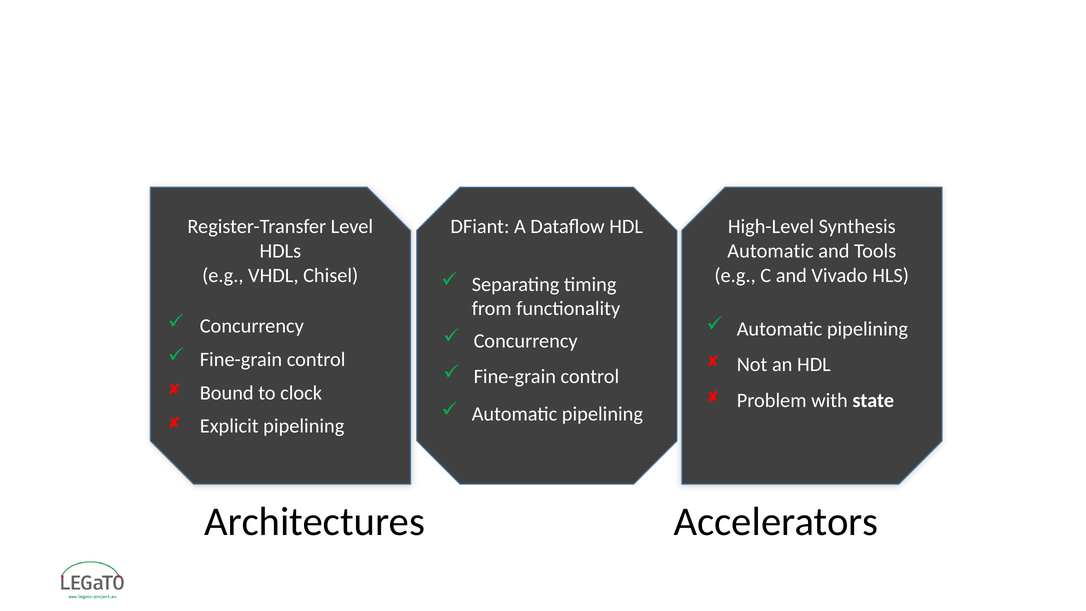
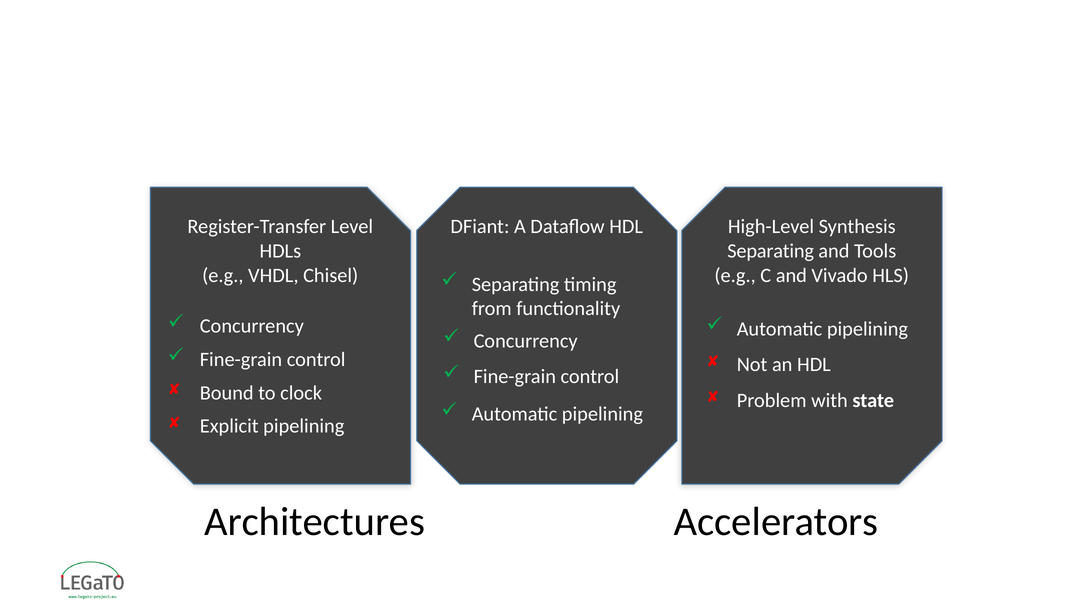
Automatic at (771, 251): Automatic -> Separating
